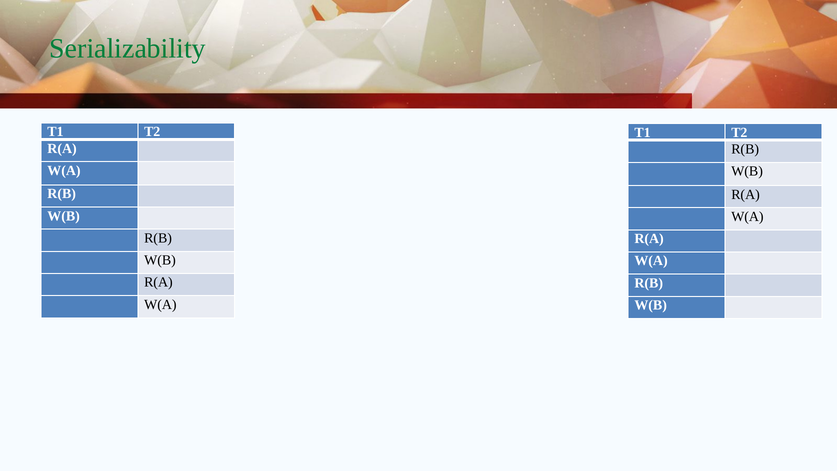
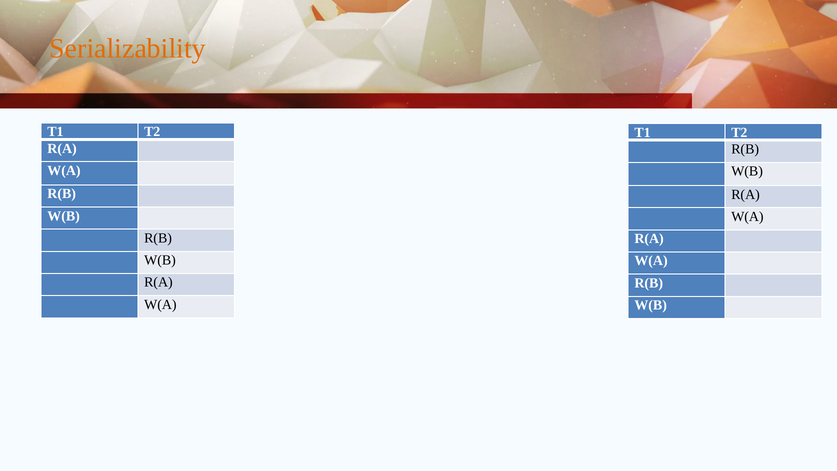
Serializability colour: green -> orange
